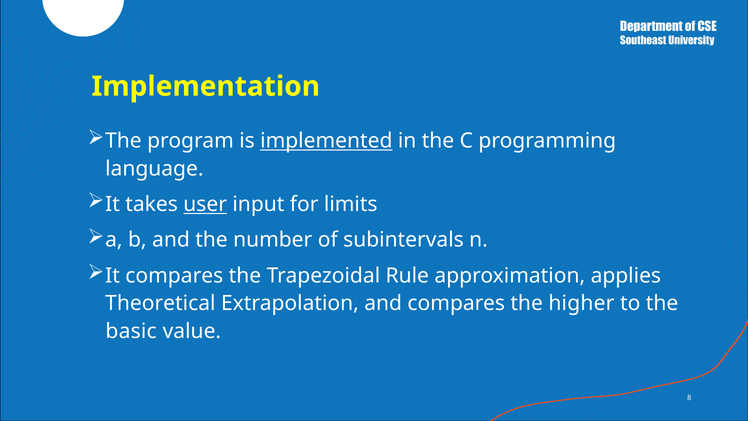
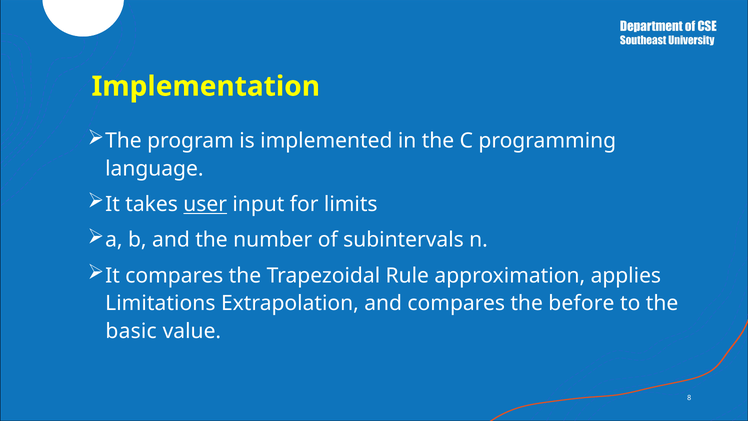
implemented underline: present -> none
Theoretical: Theoretical -> Limitations
higher: higher -> before
